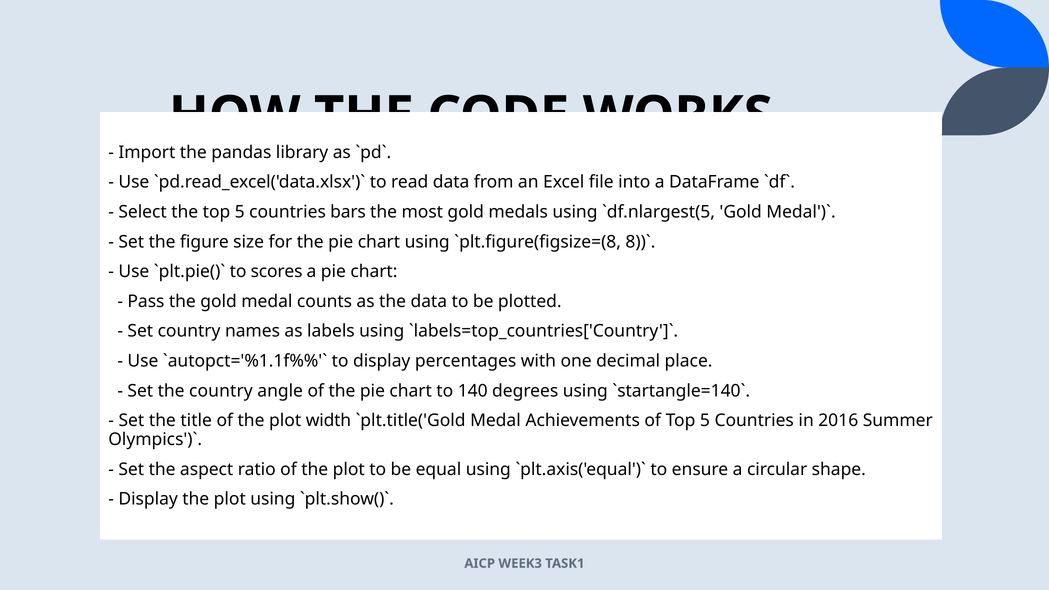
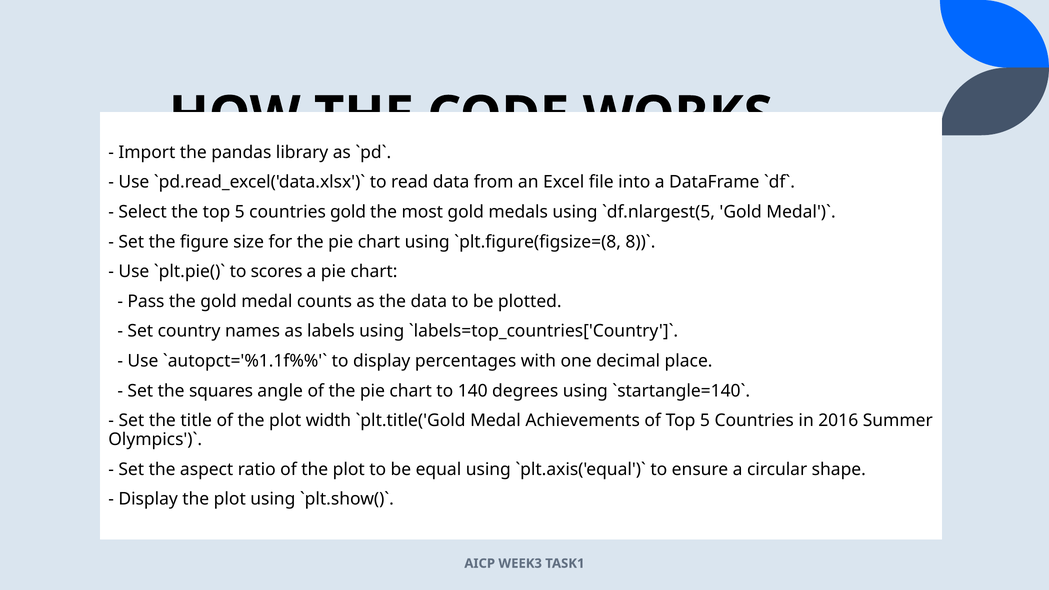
countries bars: bars -> gold
the country: country -> squares
